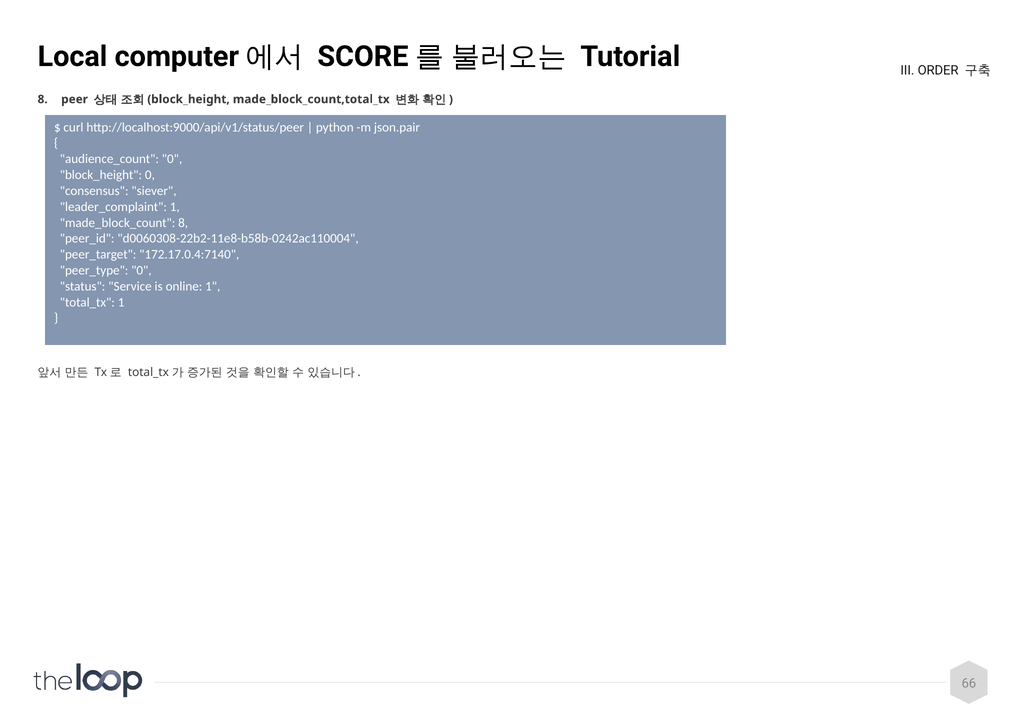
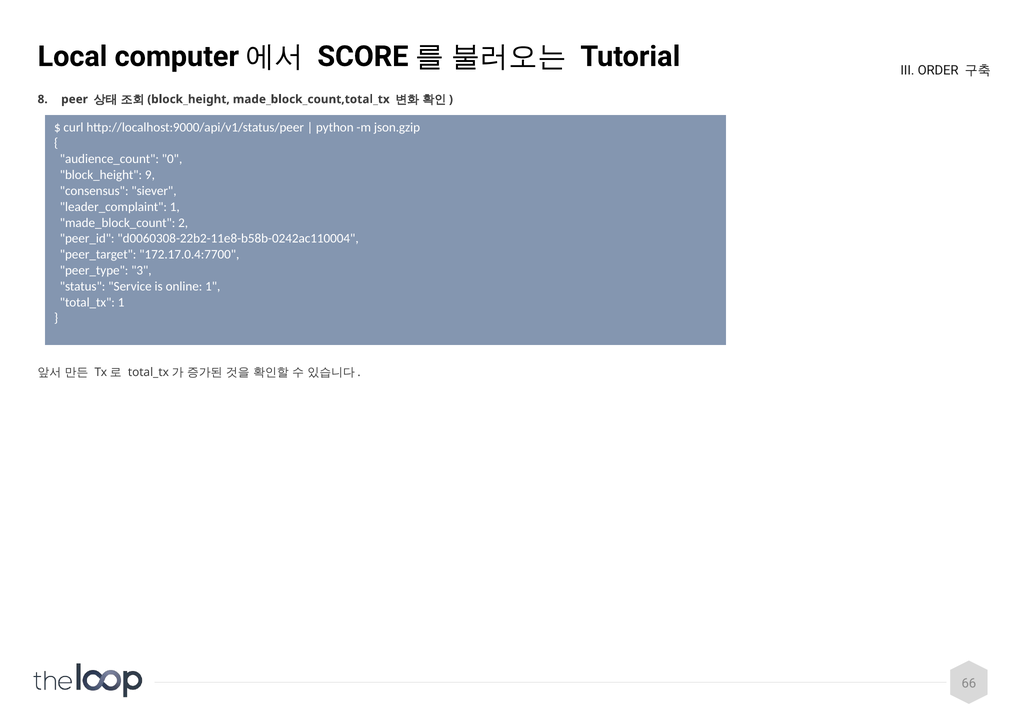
json.pair: json.pair -> json.gzip
0 at (150, 175): 0 -> 9
8 at (183, 223): 8 -> 2
172.17.0.4:7140: 172.17.0.4:7140 -> 172.17.0.4:7700
0 at (141, 270): 0 -> 3
